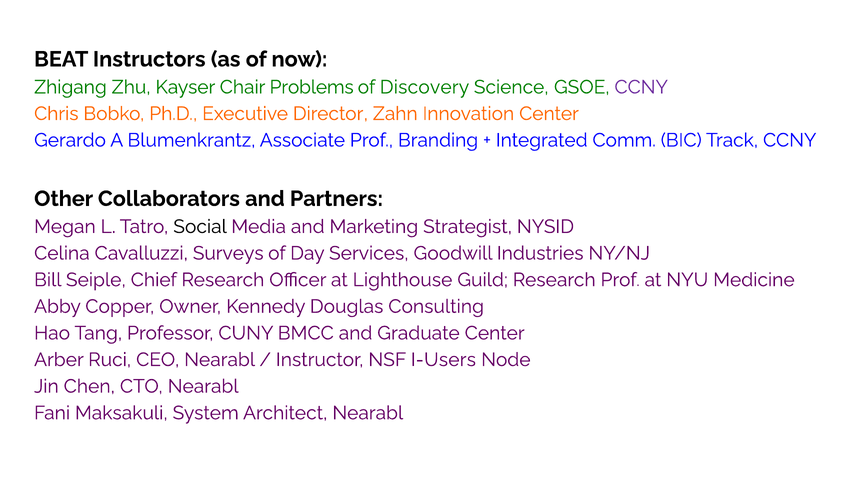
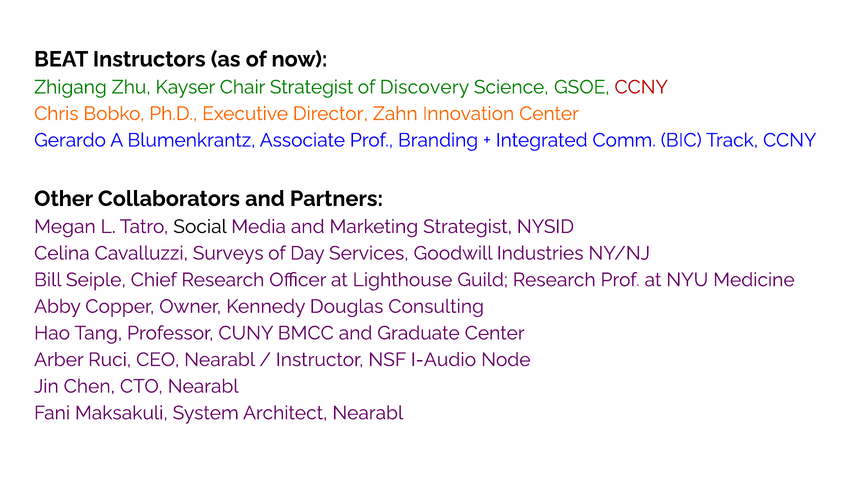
Chair Problems: Problems -> Strategist
CCNY at (641, 87) colour: purple -> red
I-Users: I-Users -> I-Audio
